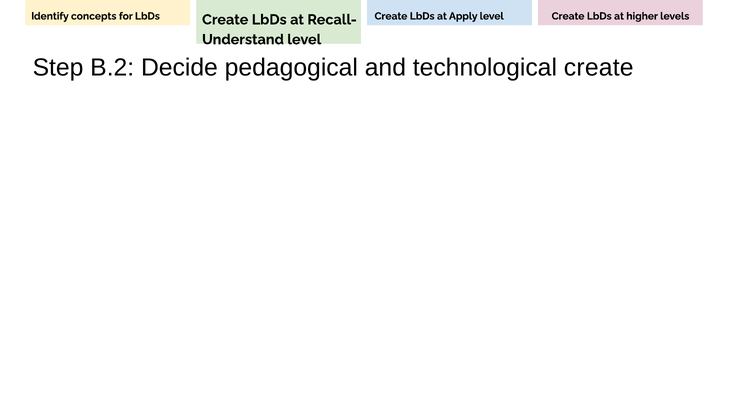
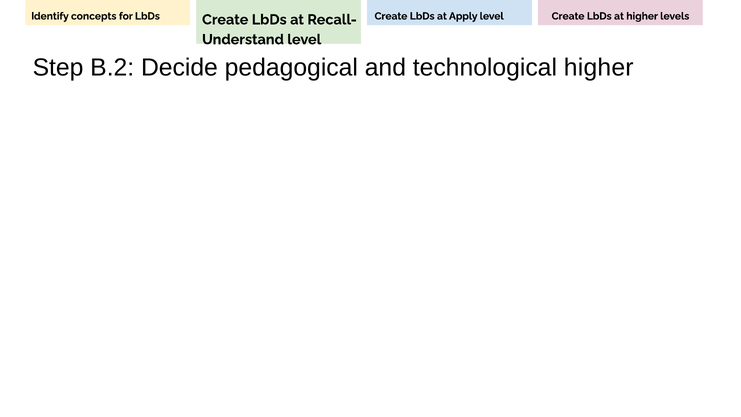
technological create: create -> higher
